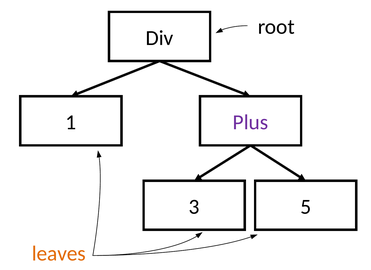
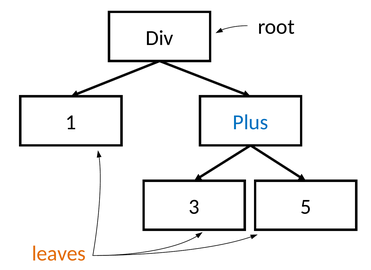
Plus colour: purple -> blue
